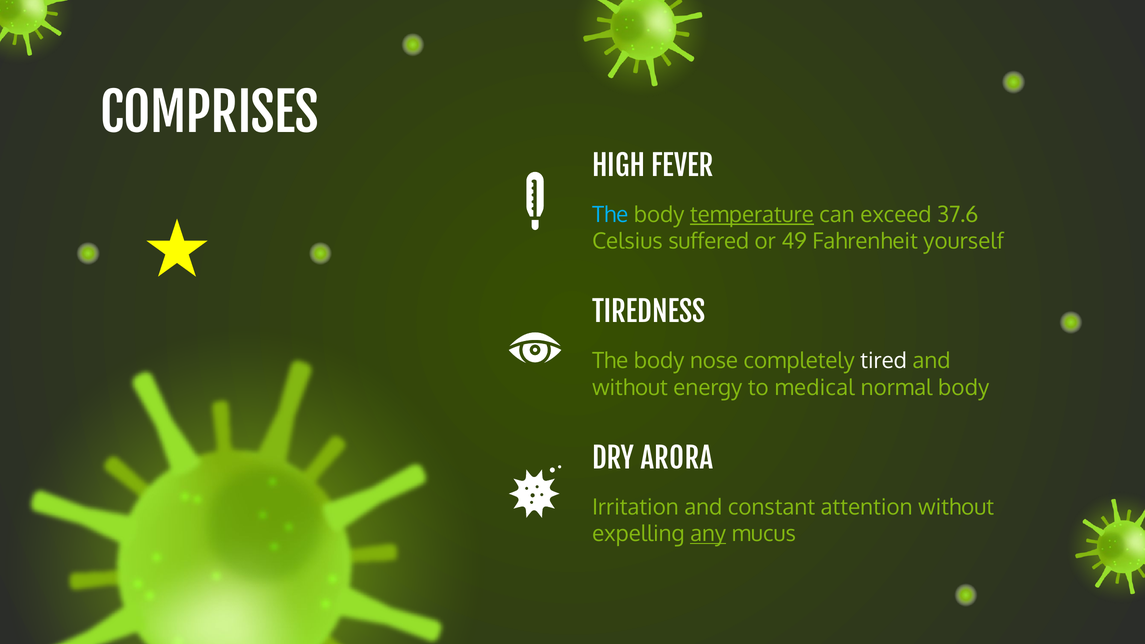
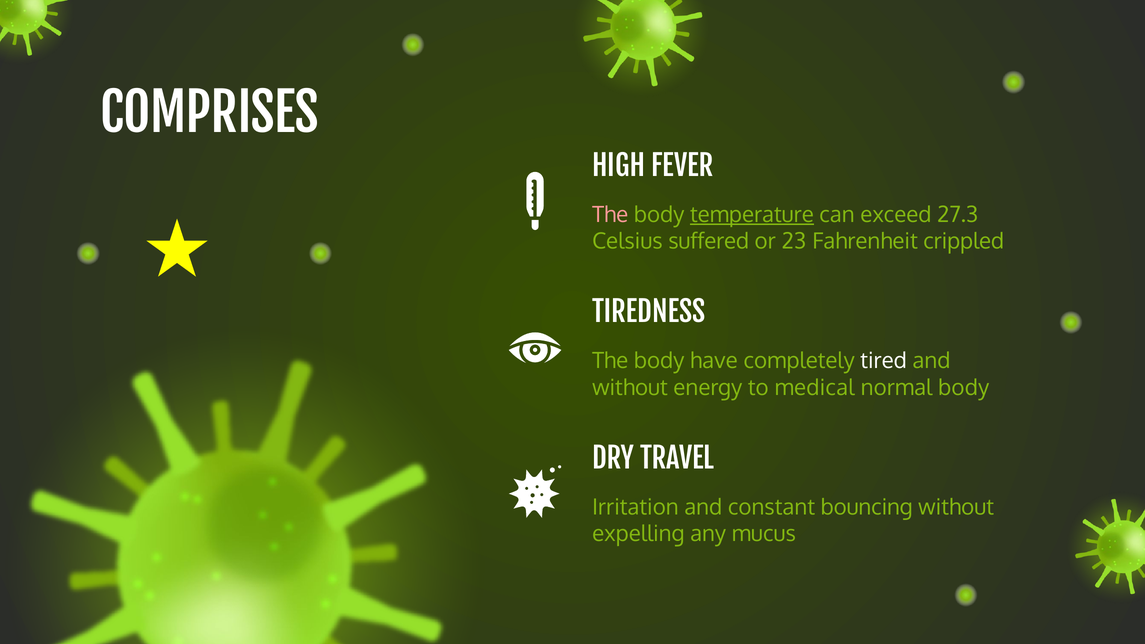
The at (610, 215) colour: light blue -> pink
37.6: 37.6 -> 27.3
49: 49 -> 23
yourself: yourself -> crippled
nose: nose -> have
ARORA: ARORA -> TRAVEL
attention: attention -> bouncing
any underline: present -> none
